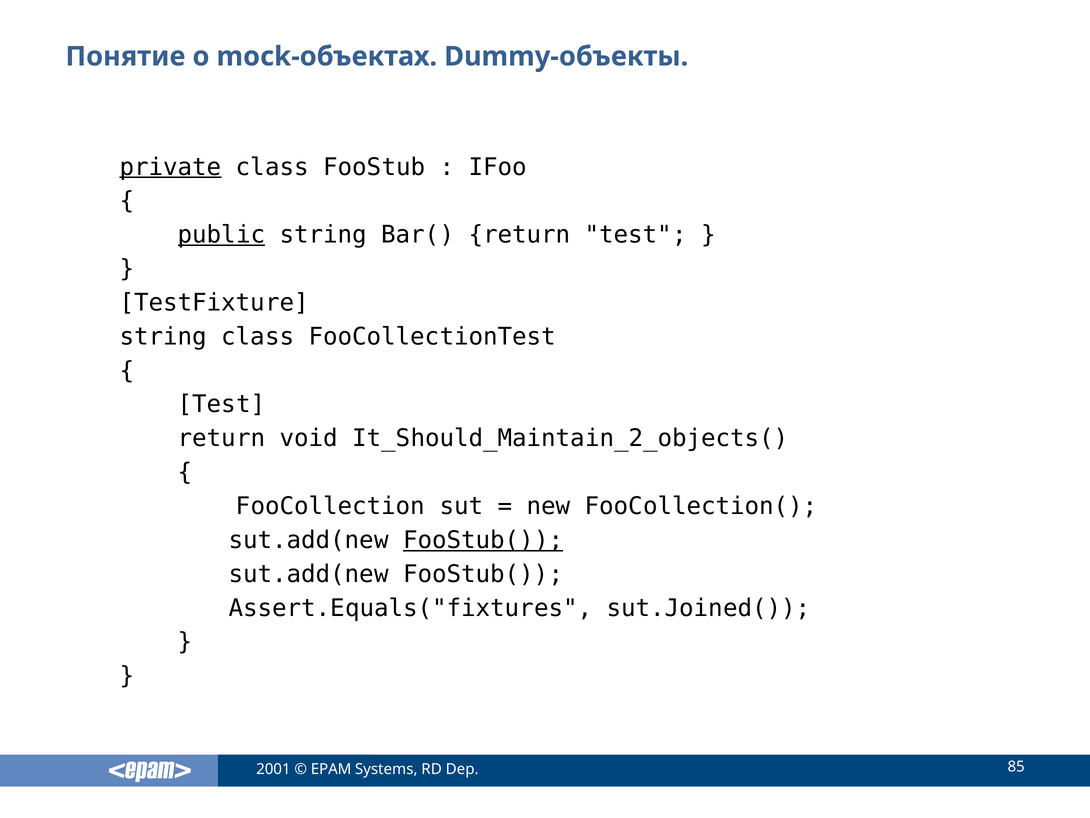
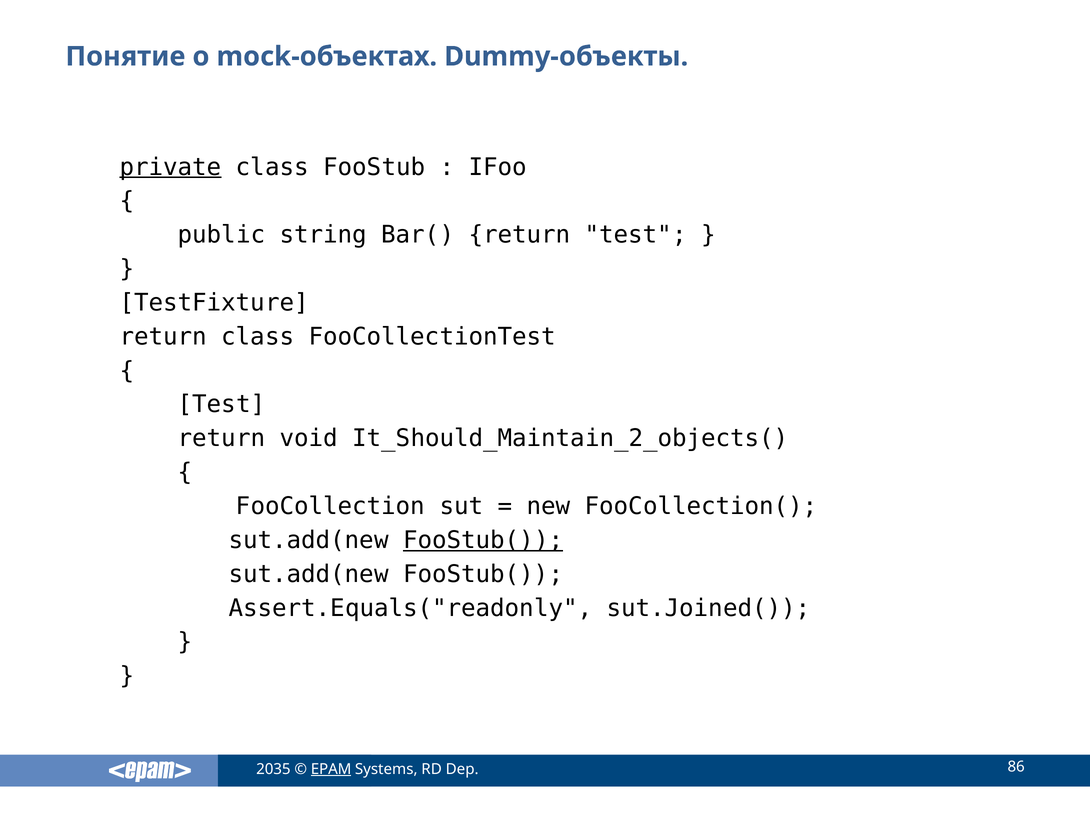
public underline: present -> none
string at (163, 336): string -> return
Assert.Equals("fixtures: Assert.Equals("fixtures -> Assert.Equals("readonly
2001: 2001 -> 2035
EPAM underline: none -> present
85: 85 -> 86
